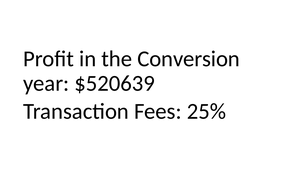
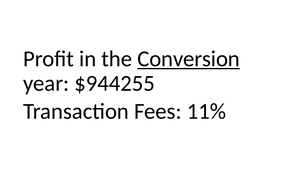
Conversion underline: none -> present
$520639: $520639 -> $944255
25%: 25% -> 11%
